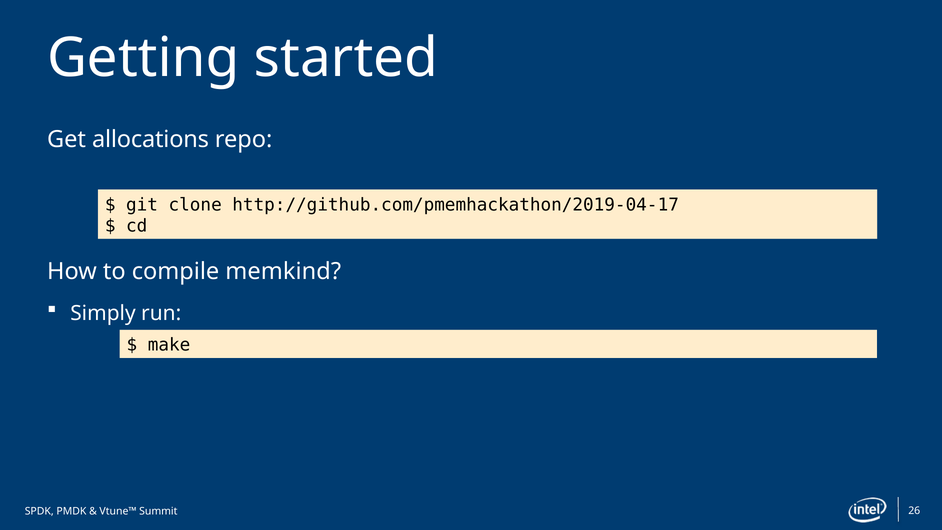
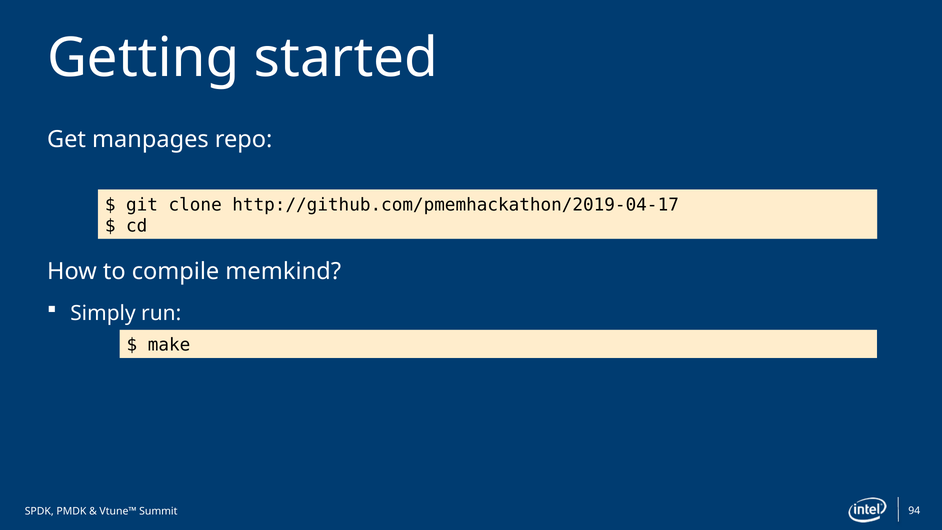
allocations: allocations -> manpages
26: 26 -> 94
